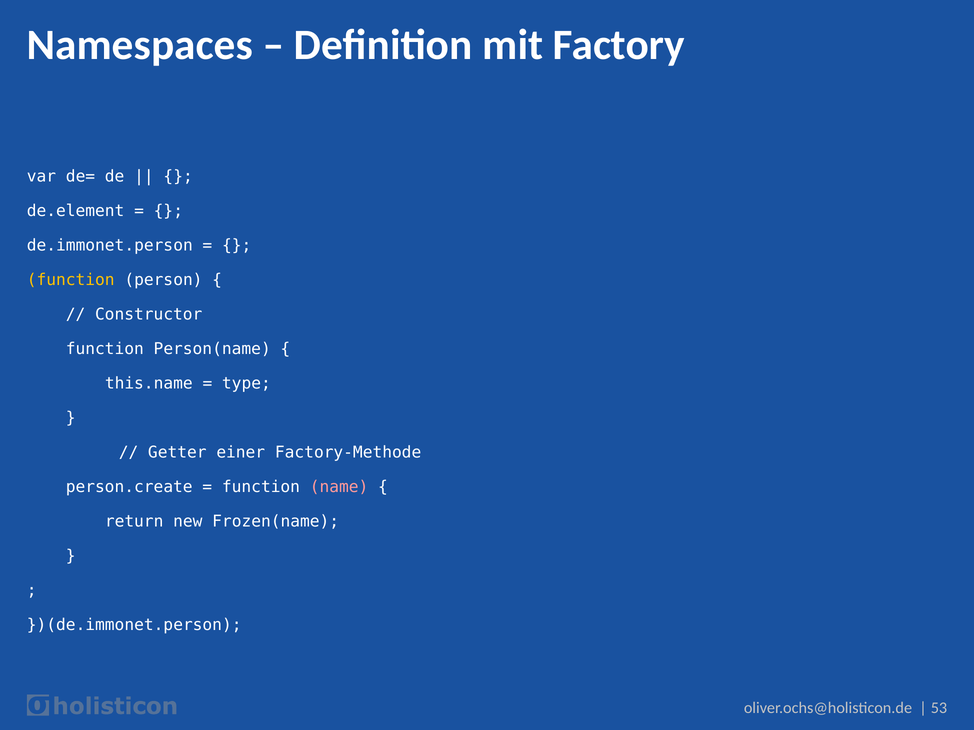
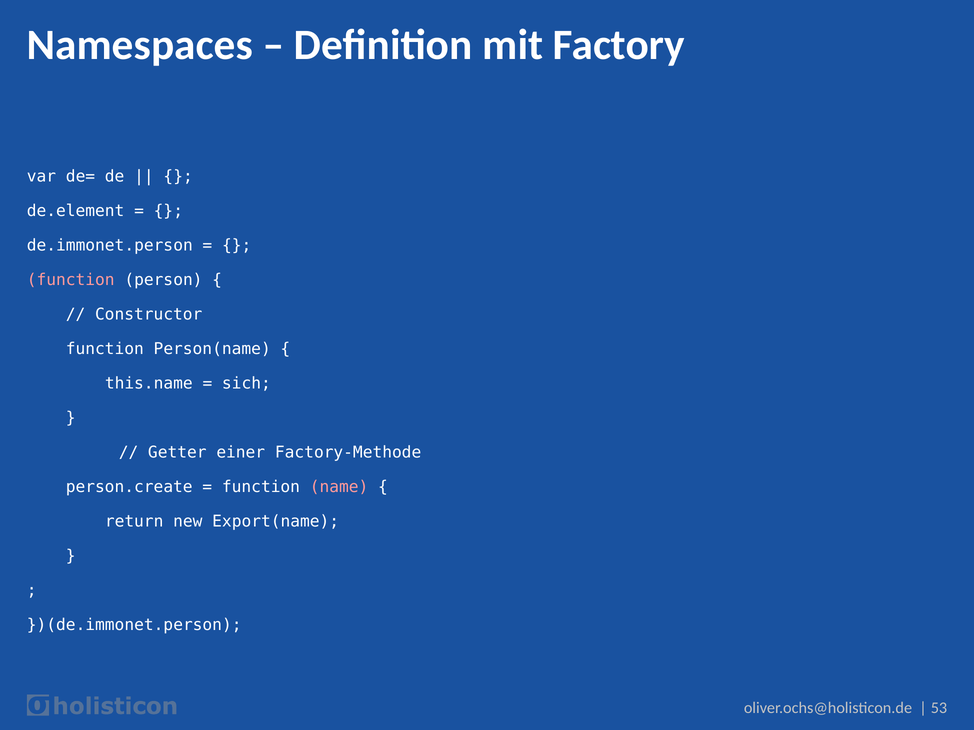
function at (71, 280) colour: yellow -> pink
type: type -> sich
Frozen(name: Frozen(name -> Export(name
